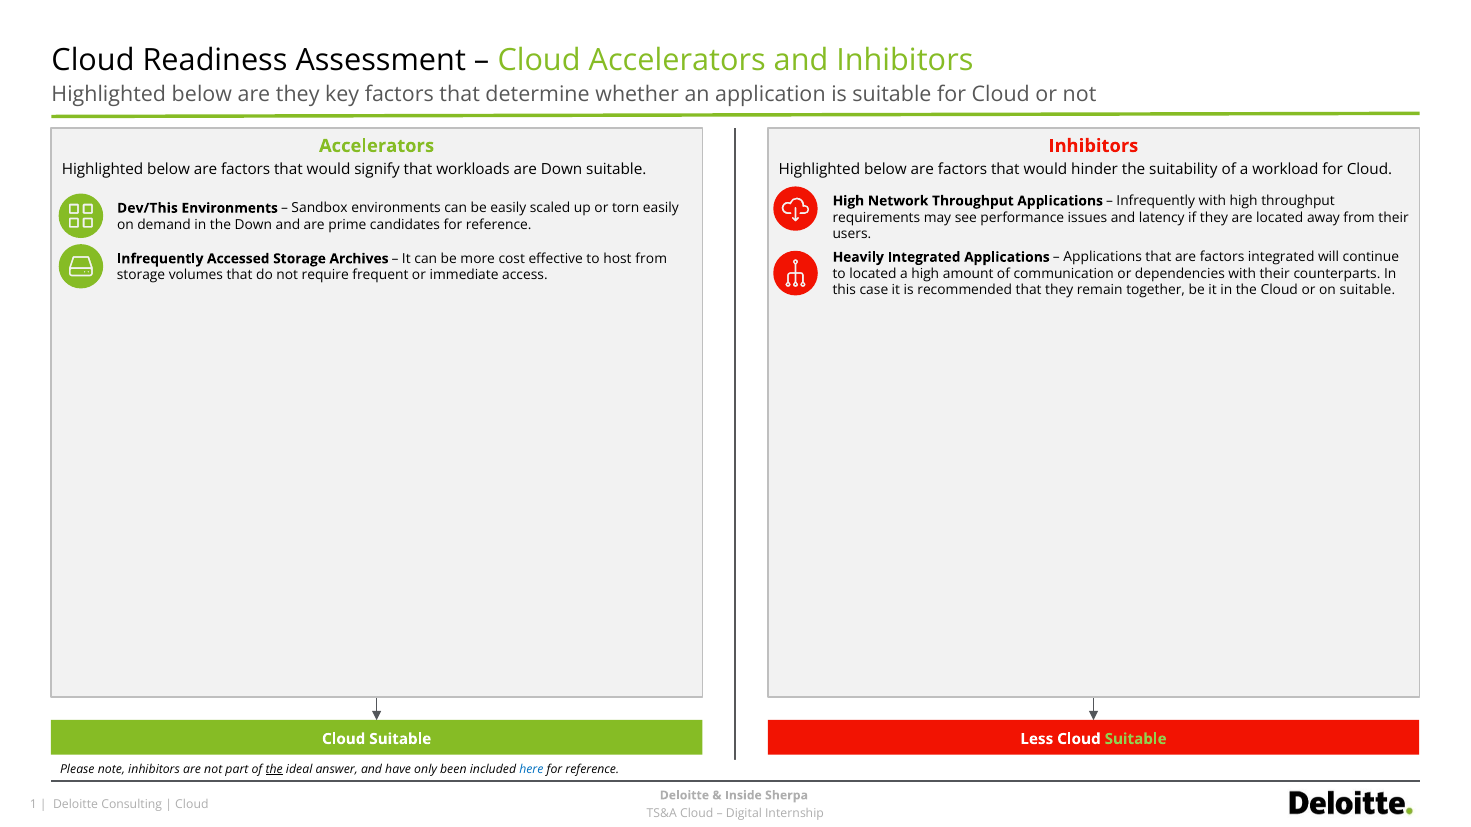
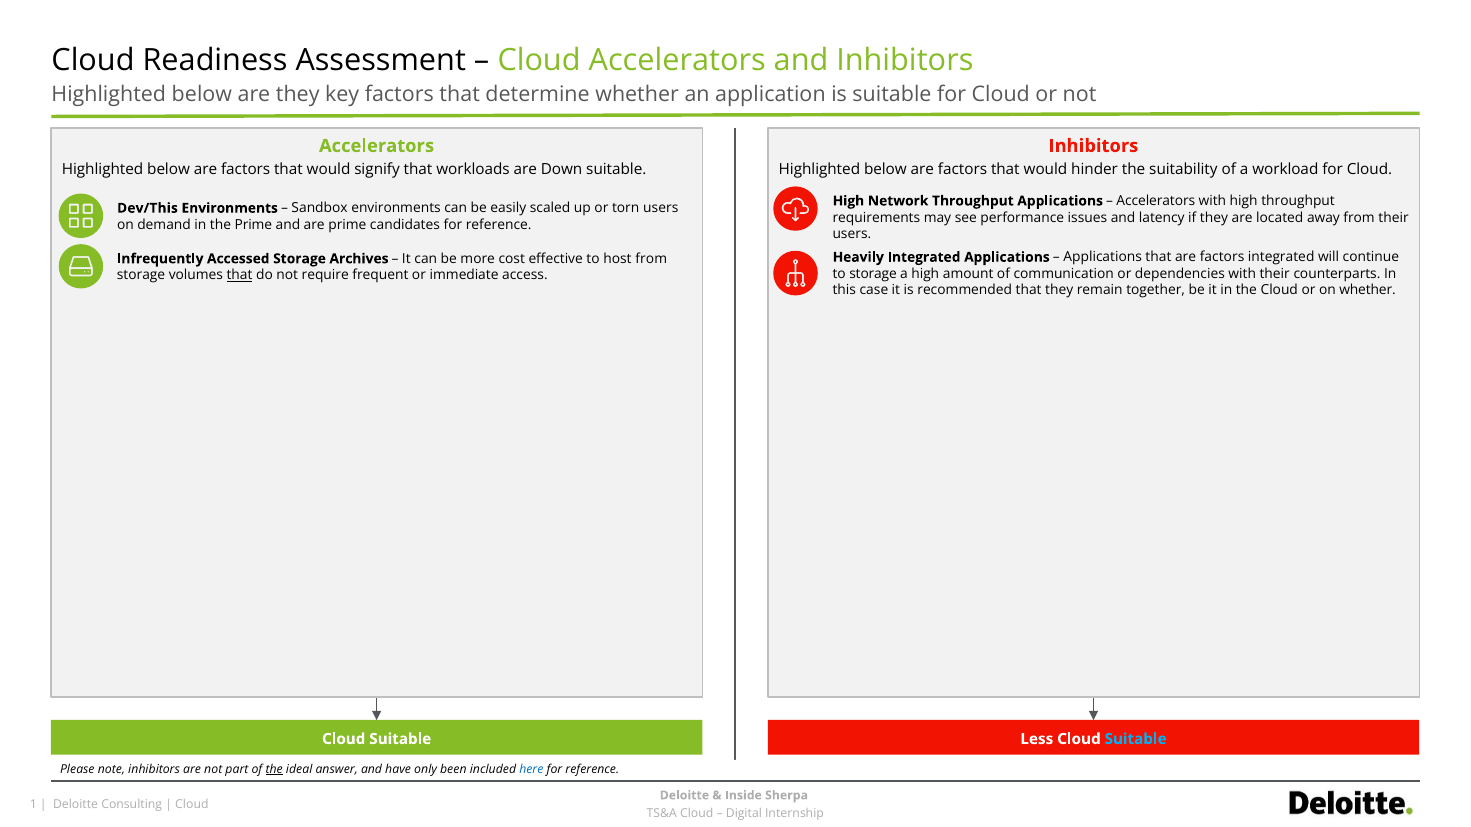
Infrequently at (1156, 201): Infrequently -> Accelerators
torn easily: easily -> users
the Down: Down -> Prime
to located: located -> storage
that at (240, 275) underline: none -> present
on suitable: suitable -> whether
Suitable at (1136, 739) colour: light green -> light blue
